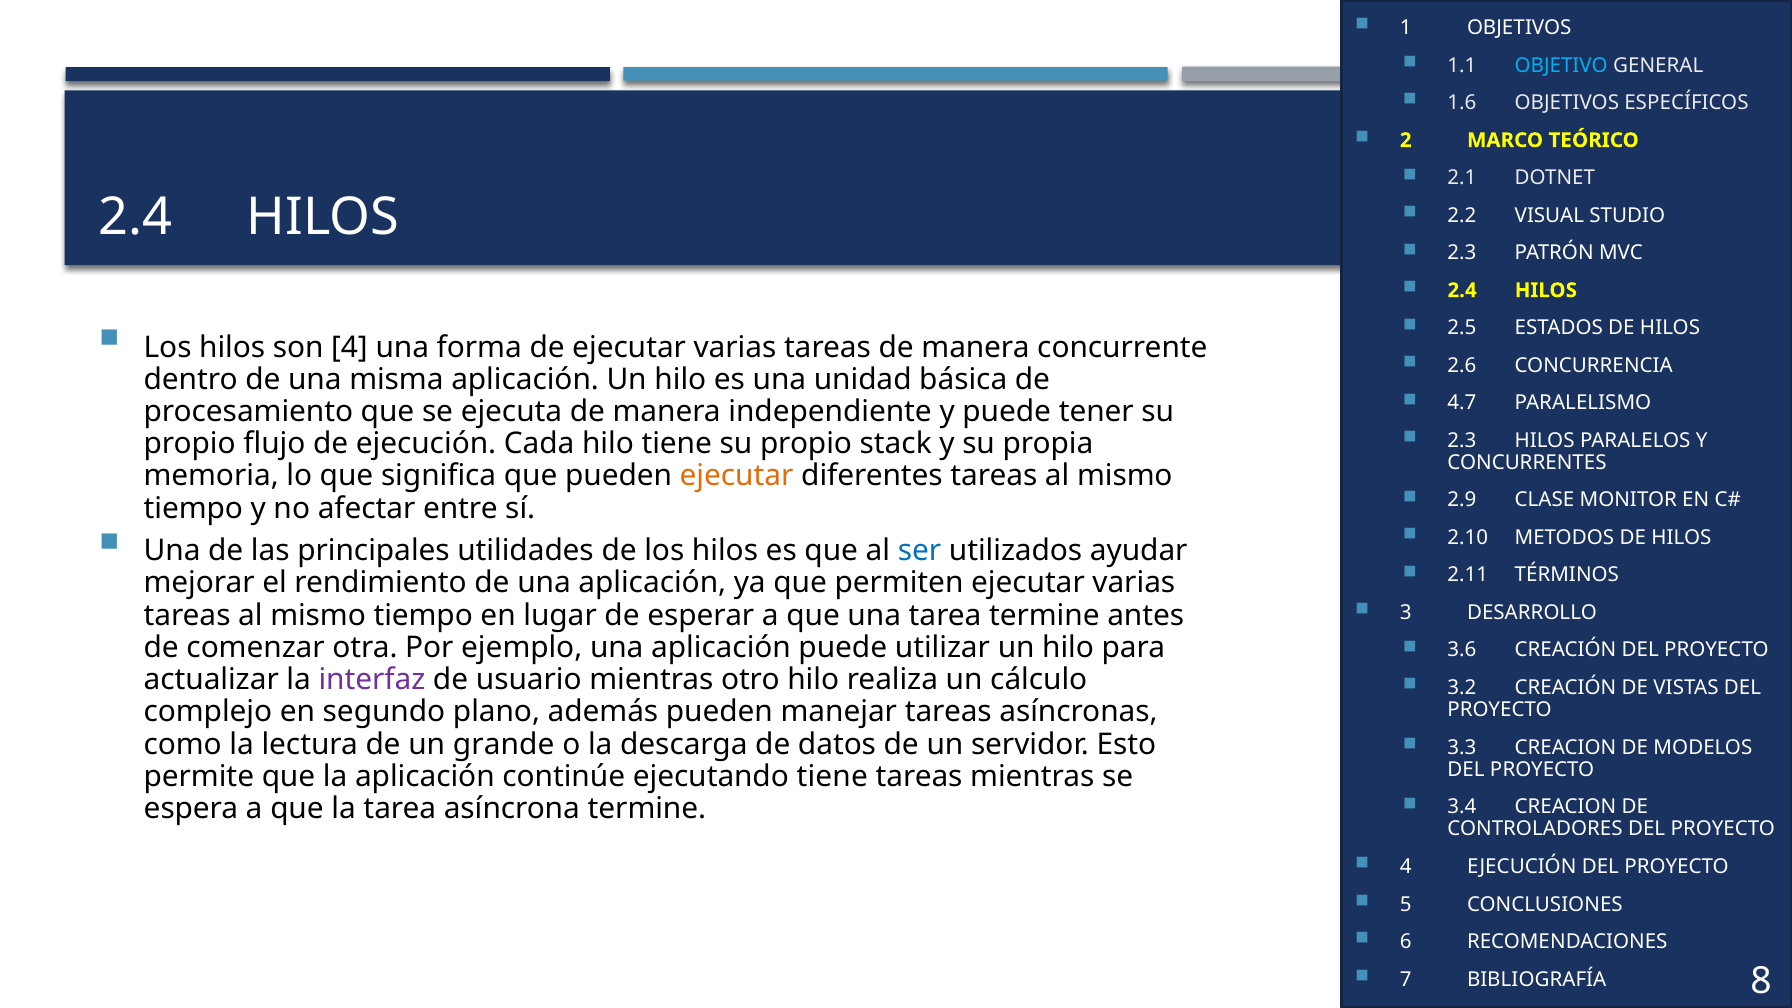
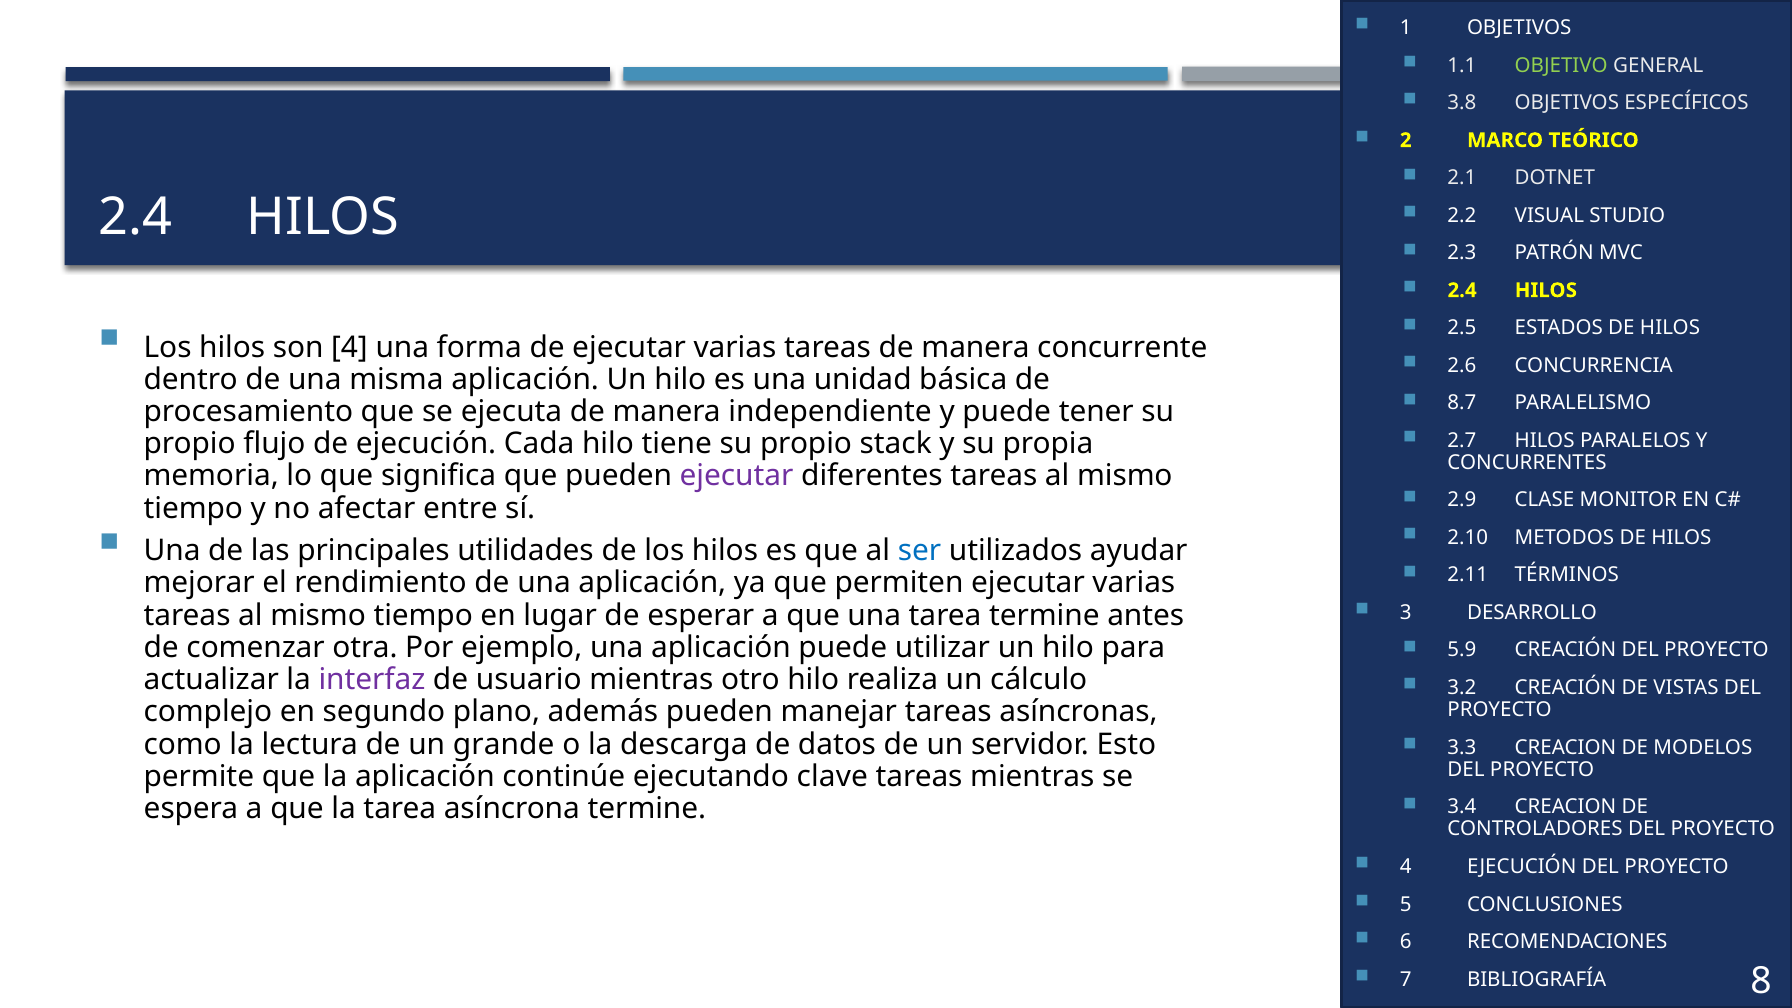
OBJETIVO colour: light blue -> light green
1.6: 1.6 -> 3.8
4.7: 4.7 -> 8.7
2.3 at (1462, 440): 2.3 -> 2.7
ejecutar at (737, 476) colour: orange -> purple
3.6: 3.6 -> 5.9
ejecutando tiene: tiene -> clave
